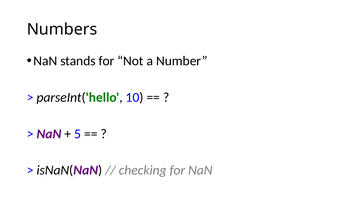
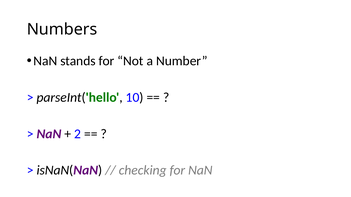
5: 5 -> 2
